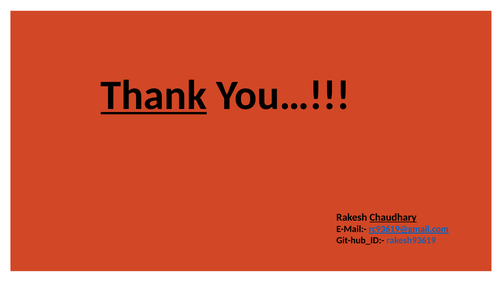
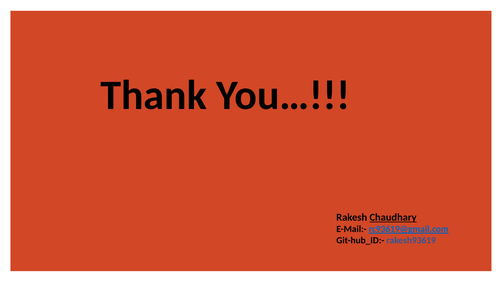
Thank underline: present -> none
